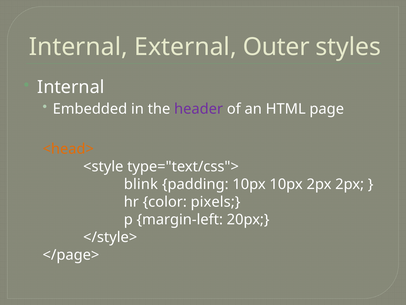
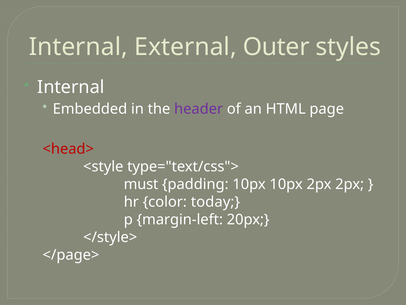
<head> colour: orange -> red
blink: blink -> must
pixels: pixels -> today
